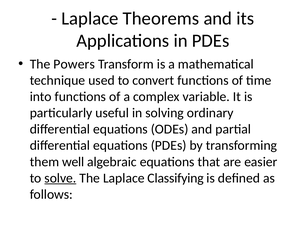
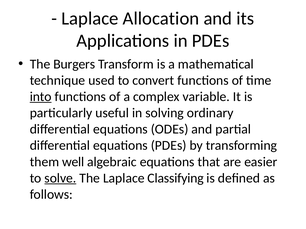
Theorems: Theorems -> Allocation
Powers: Powers -> Burgers
into underline: none -> present
